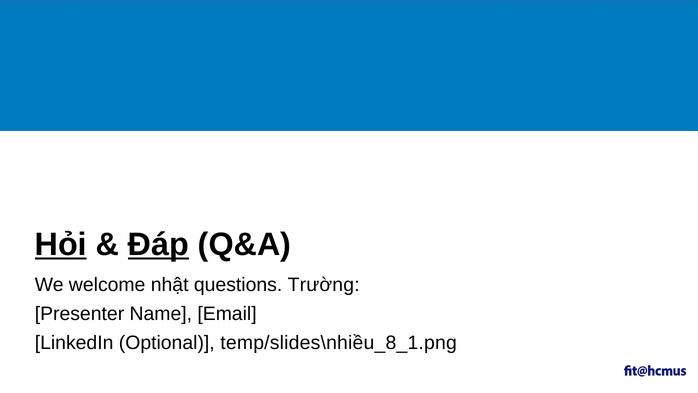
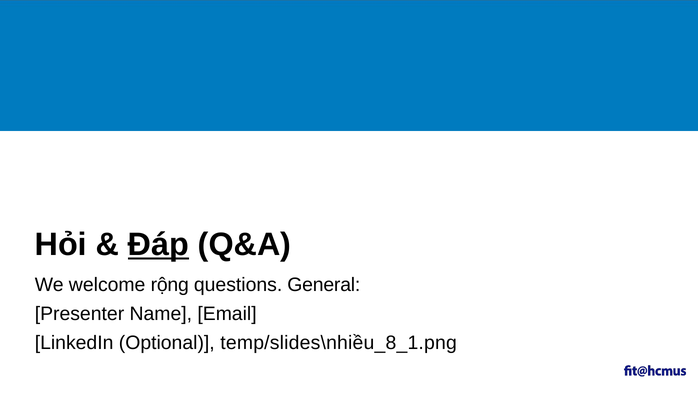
Hỏi underline: present -> none
nhật: nhật -> rộng
Trường: Trường -> General
